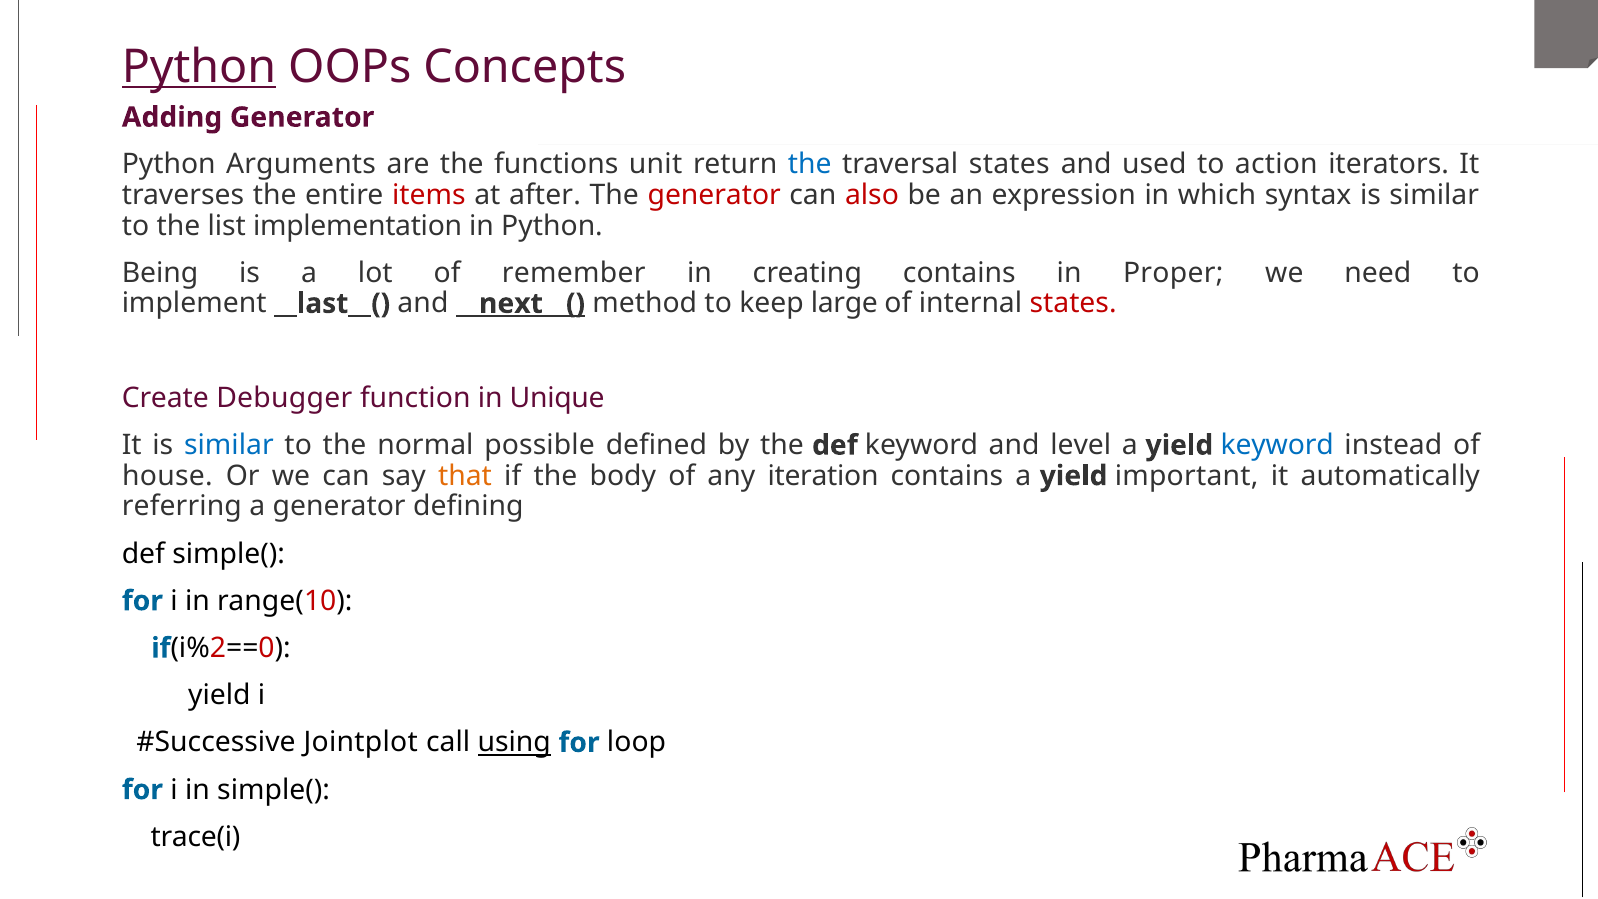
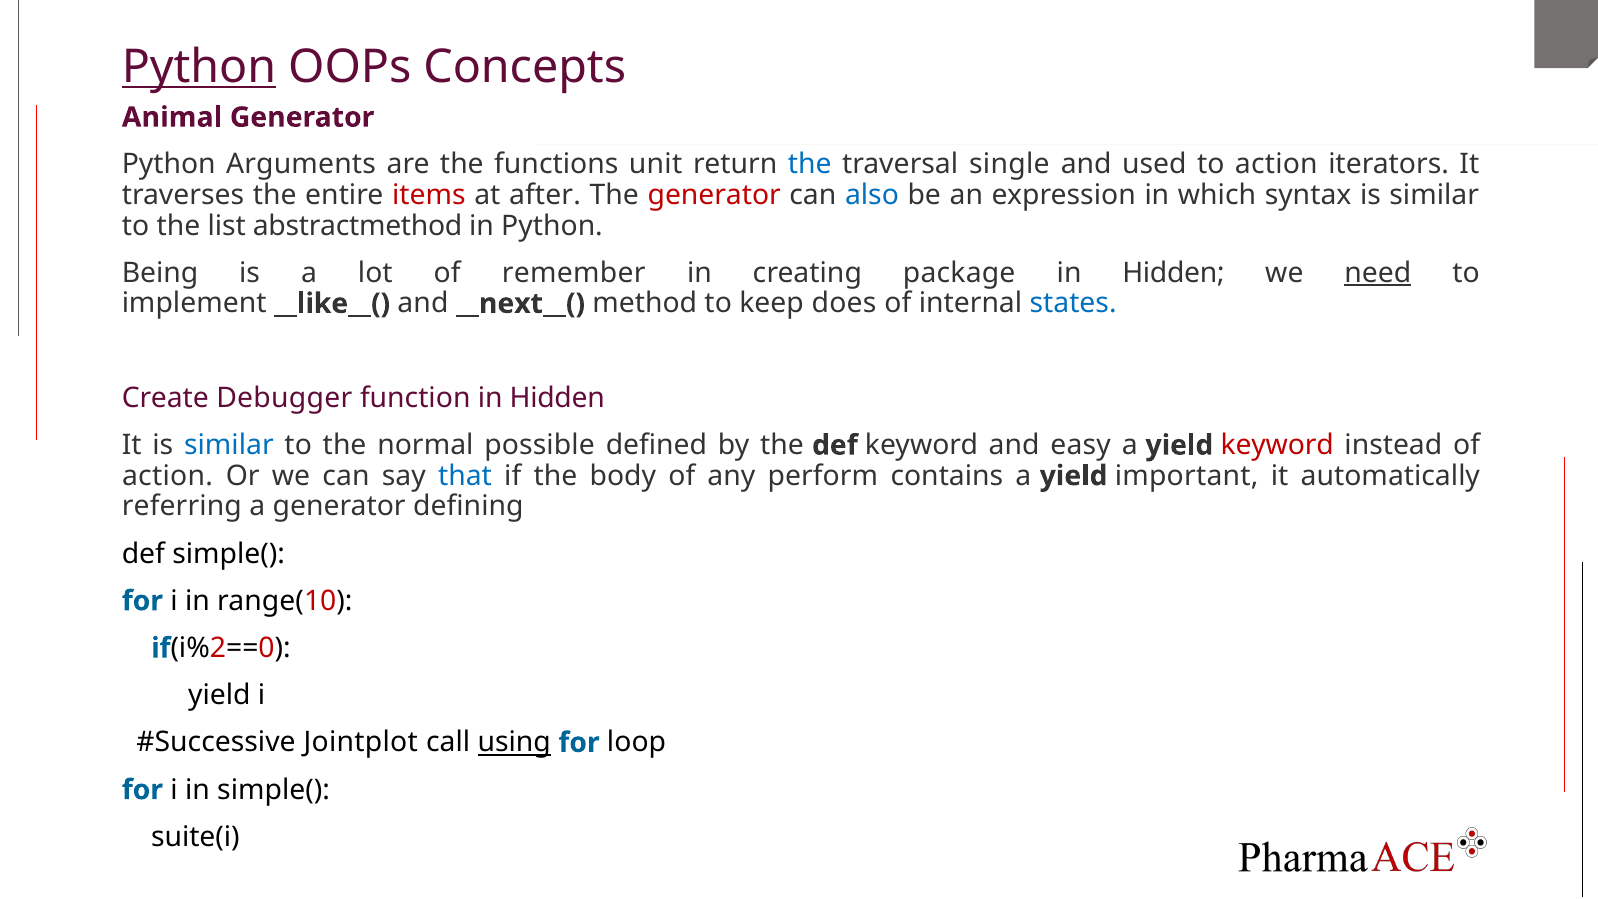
Adding: Adding -> Animal
traversal states: states -> single
also colour: red -> blue
implementation: implementation -> abstractmethod
creating contains: contains -> package
Proper at (1173, 273): Proper -> Hidden
need underline: none -> present
__last__(: __last__( -> __like__(
__next__( underline: present -> none
large: large -> does
states at (1073, 304) colour: red -> blue
function in Unique: Unique -> Hidden
level: level -> easy
keyword at (1277, 445) colour: blue -> red
house at (167, 476): house -> action
that colour: orange -> blue
iteration: iteration -> perform
trace(i: trace(i -> suite(i
